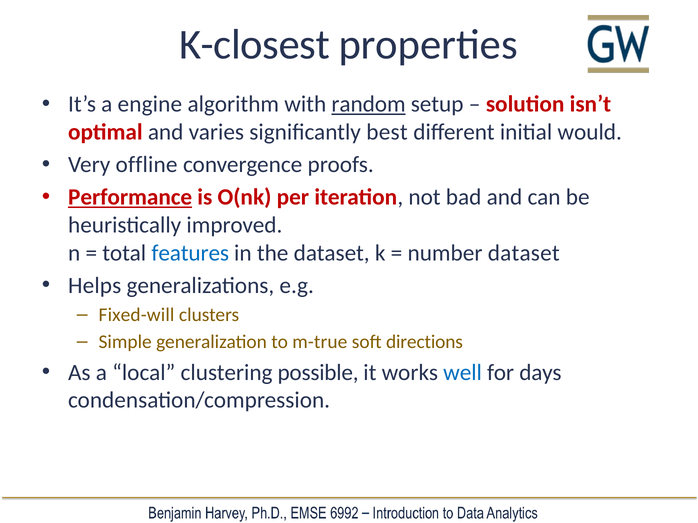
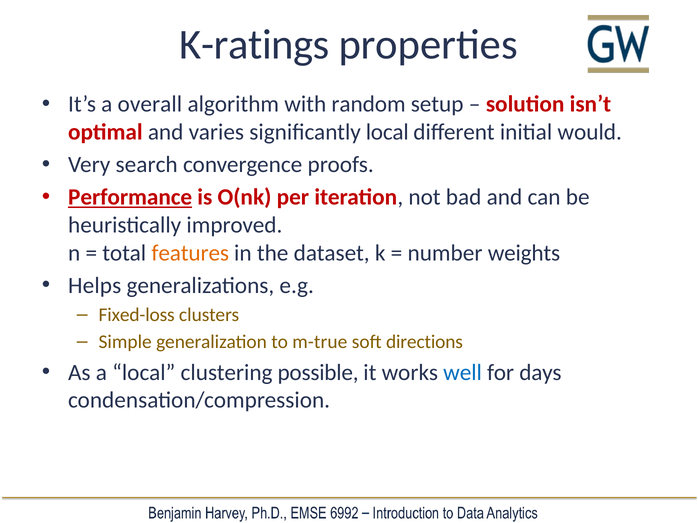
K-closest: K-closest -> K-ratings
engine: engine -> overall
random underline: present -> none
significantly best: best -> local
offline: offline -> search
features colour: blue -> orange
number dataset: dataset -> weights
Fixed-will: Fixed-will -> Fixed-loss
